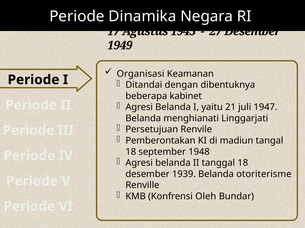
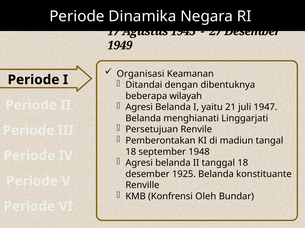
kabinet: kabinet -> wilayah
1939: 1939 -> 1925
otoriterisme: otoriterisme -> konstituante
